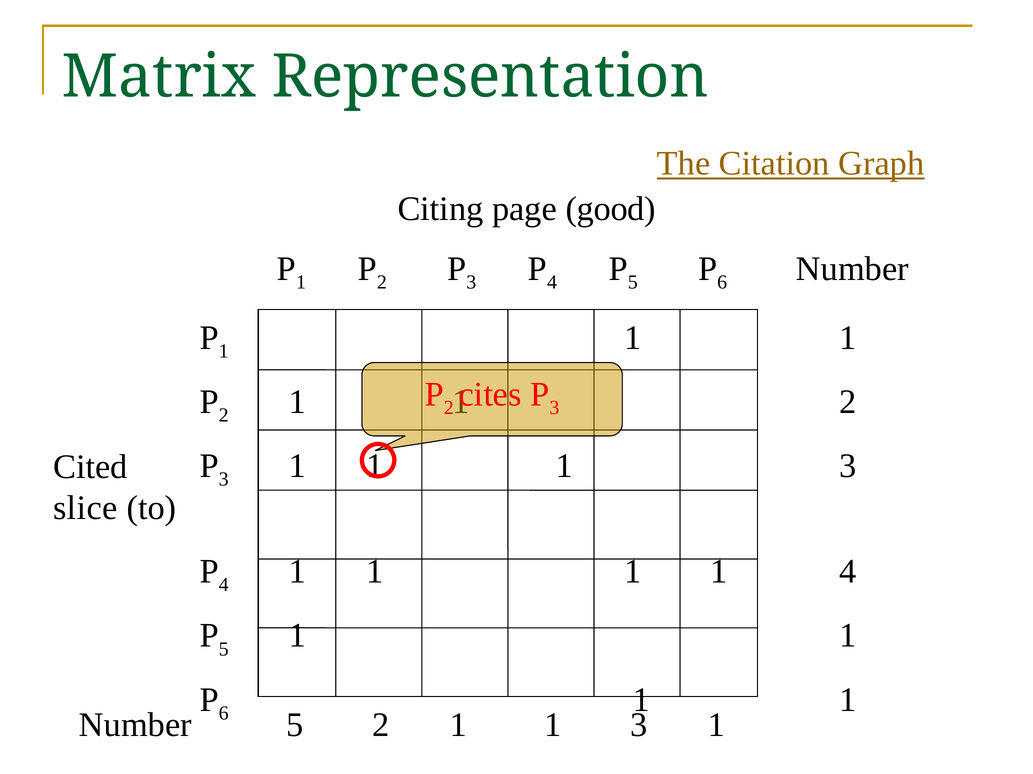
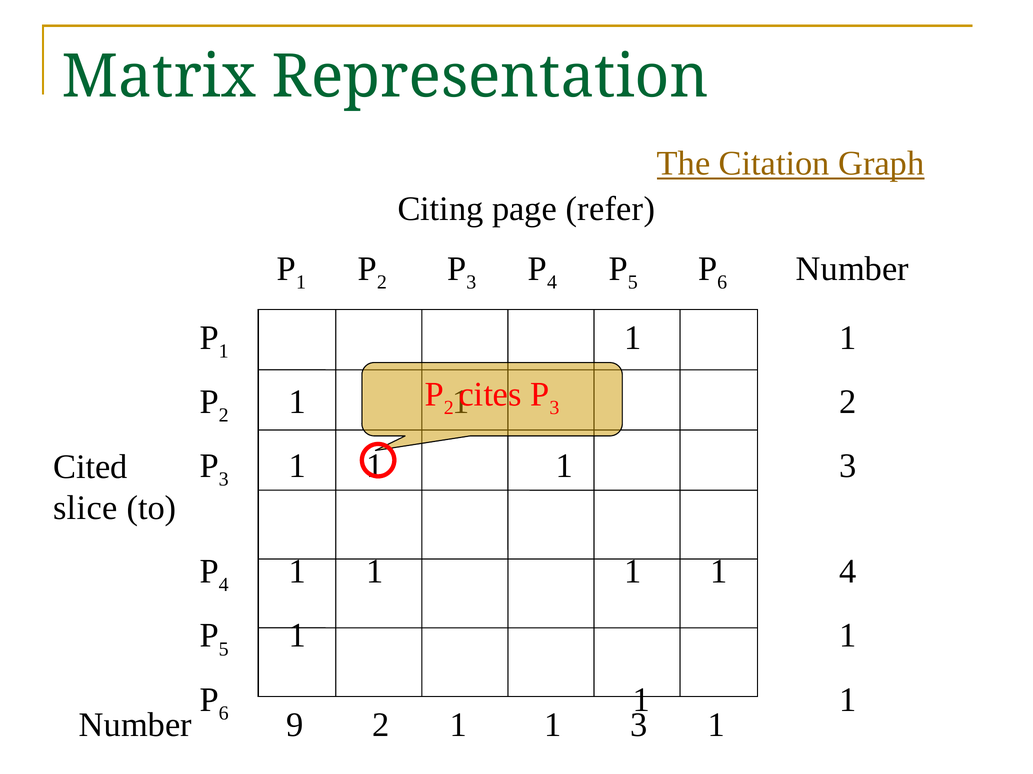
good: good -> refer
Number 5: 5 -> 9
